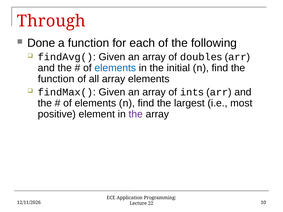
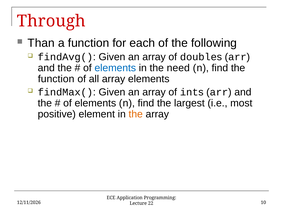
Done: Done -> Than
initial: initial -> need
the at (136, 114) colour: purple -> orange
